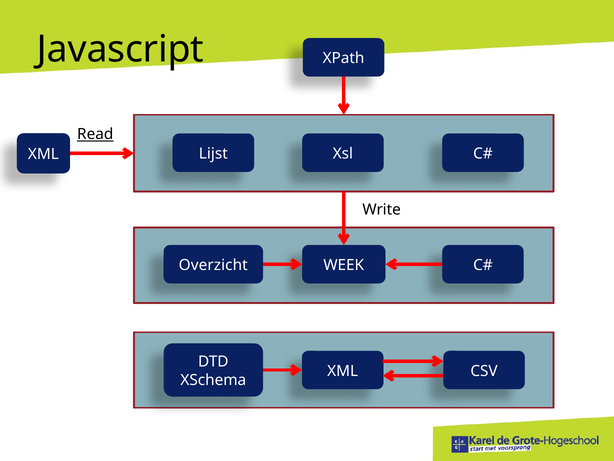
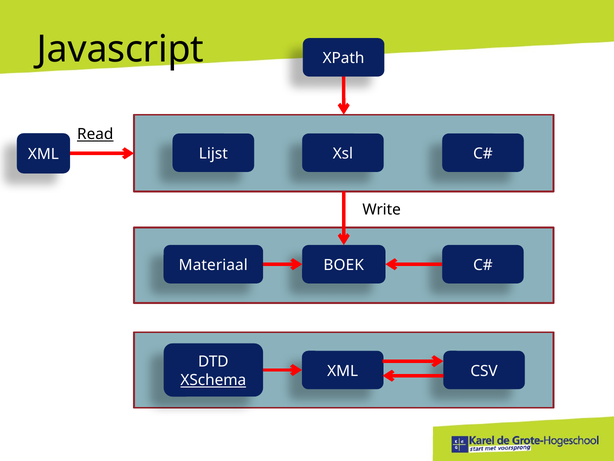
Overzicht: Overzicht -> Materiaal
WEEK: WEEK -> BOEK
XSchema underline: none -> present
